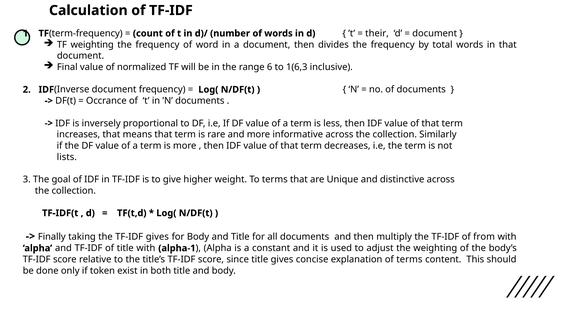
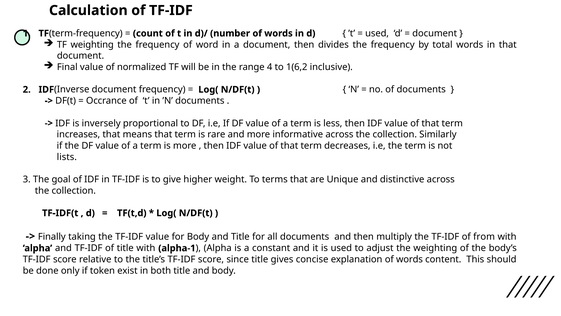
their at (377, 33): their -> used
6: 6 -> 4
1(6,3: 1(6,3 -> 1(6,2
TF-IDF gives: gives -> value
explanation of terms: terms -> words
